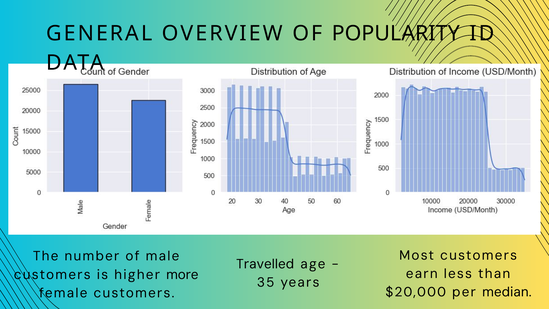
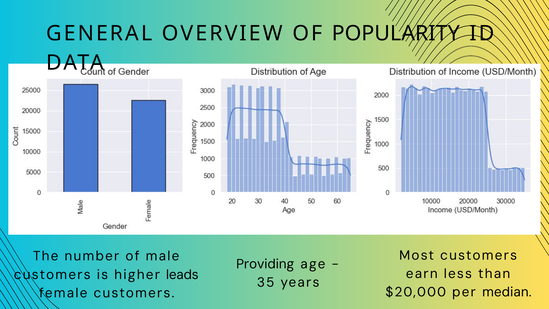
Travelled: Travelled -> Providing
more: more -> leads
